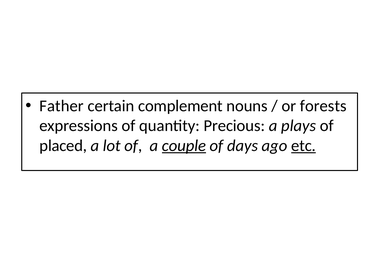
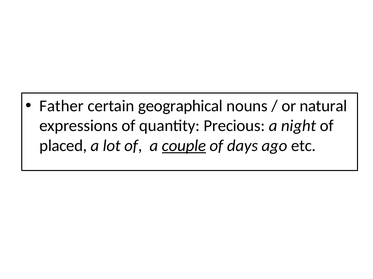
complement: complement -> geographical
forests: forests -> natural
plays: plays -> night
etc underline: present -> none
